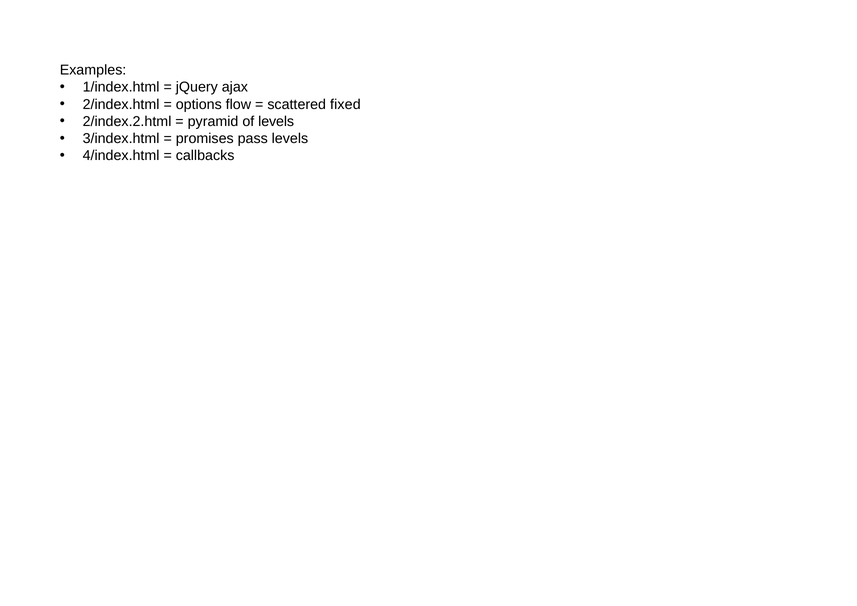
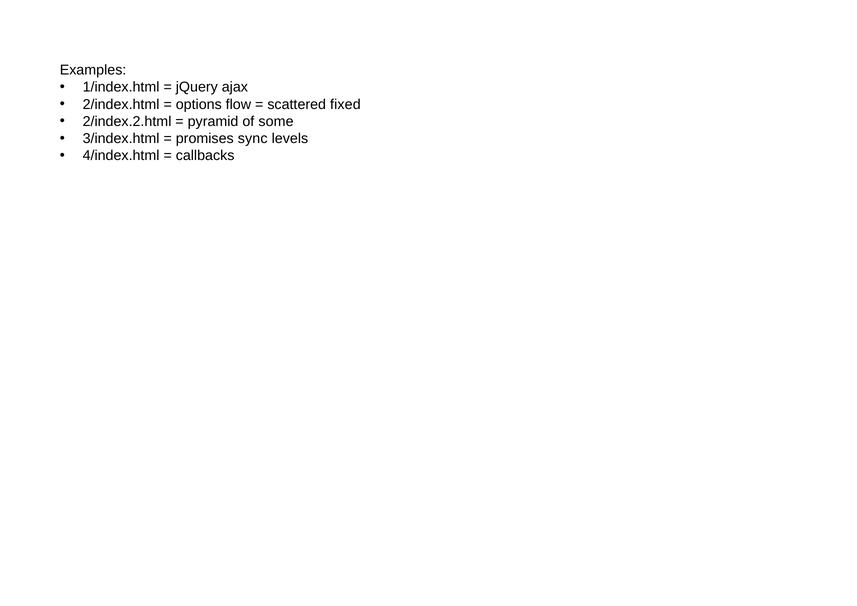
of levels: levels -> some
pass: pass -> sync
